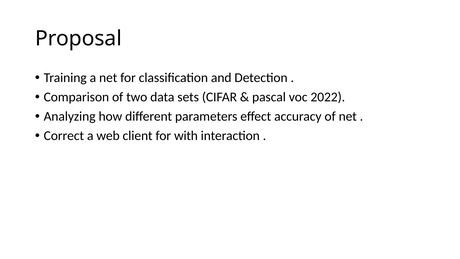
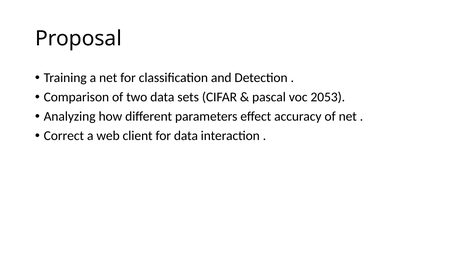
2022: 2022 -> 2053
for with: with -> data
